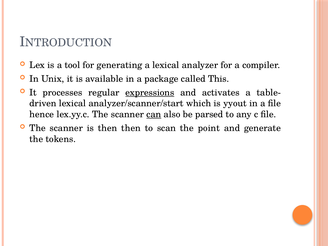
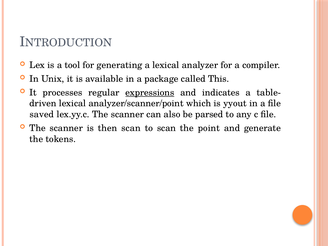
activates: activates -> indicates
analyzer/scanner/start: analyzer/scanner/start -> analyzer/scanner/point
hence: hence -> saved
can underline: present -> none
then then: then -> scan
